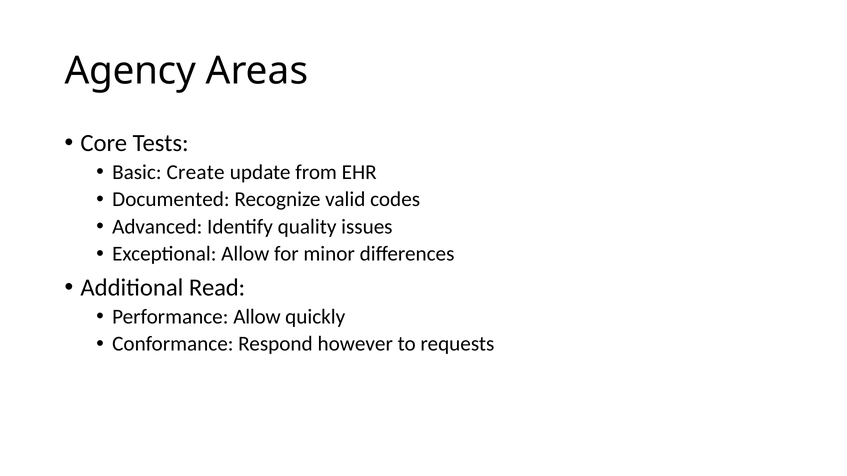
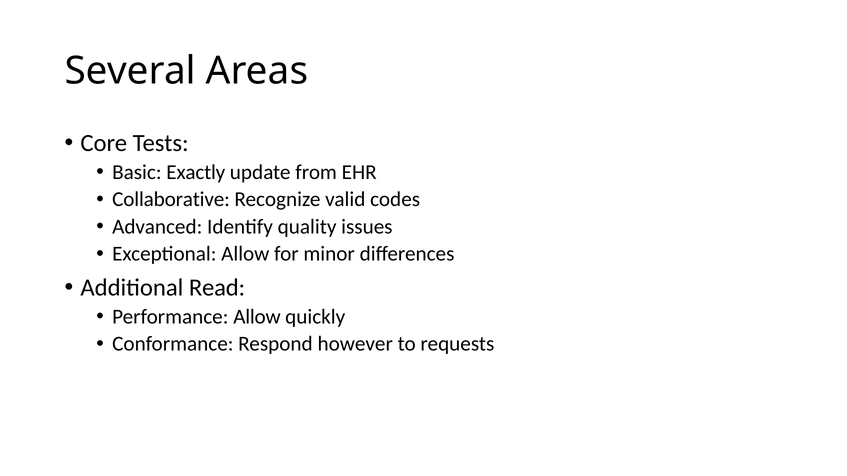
Agency: Agency -> Several
Create: Create -> Exactly
Documented: Documented -> Collaborative
